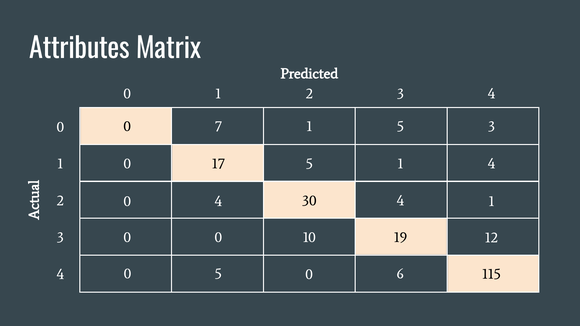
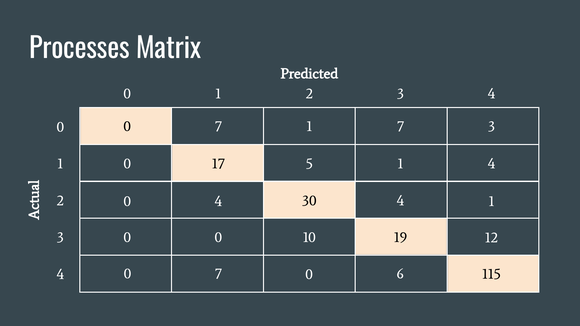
Attributes: Attributes -> Processes
1 5: 5 -> 7
5 at (218, 274): 5 -> 7
